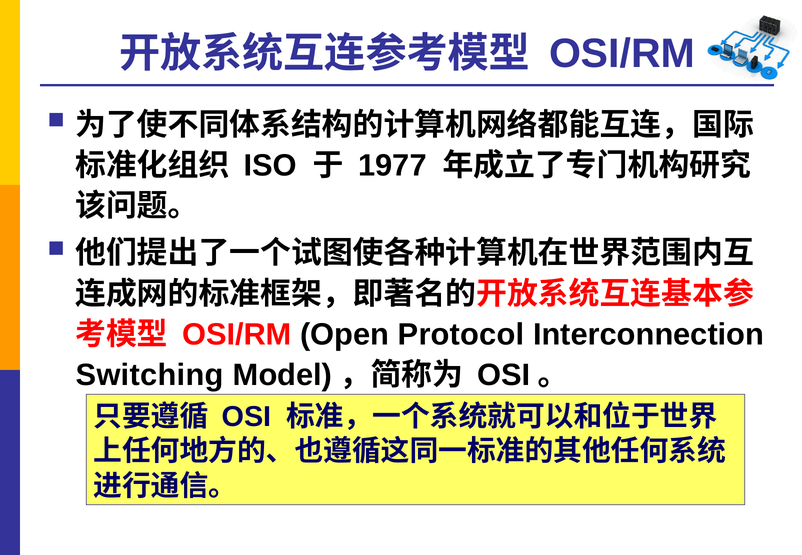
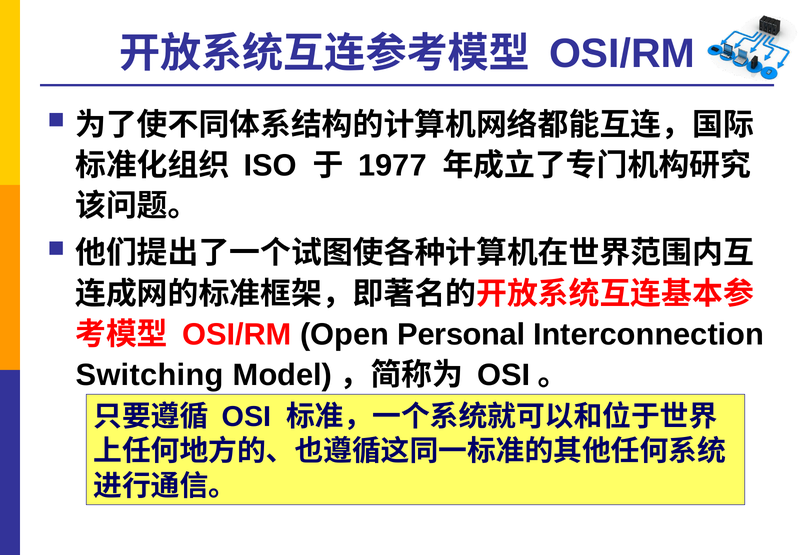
Protocol: Protocol -> Personal
